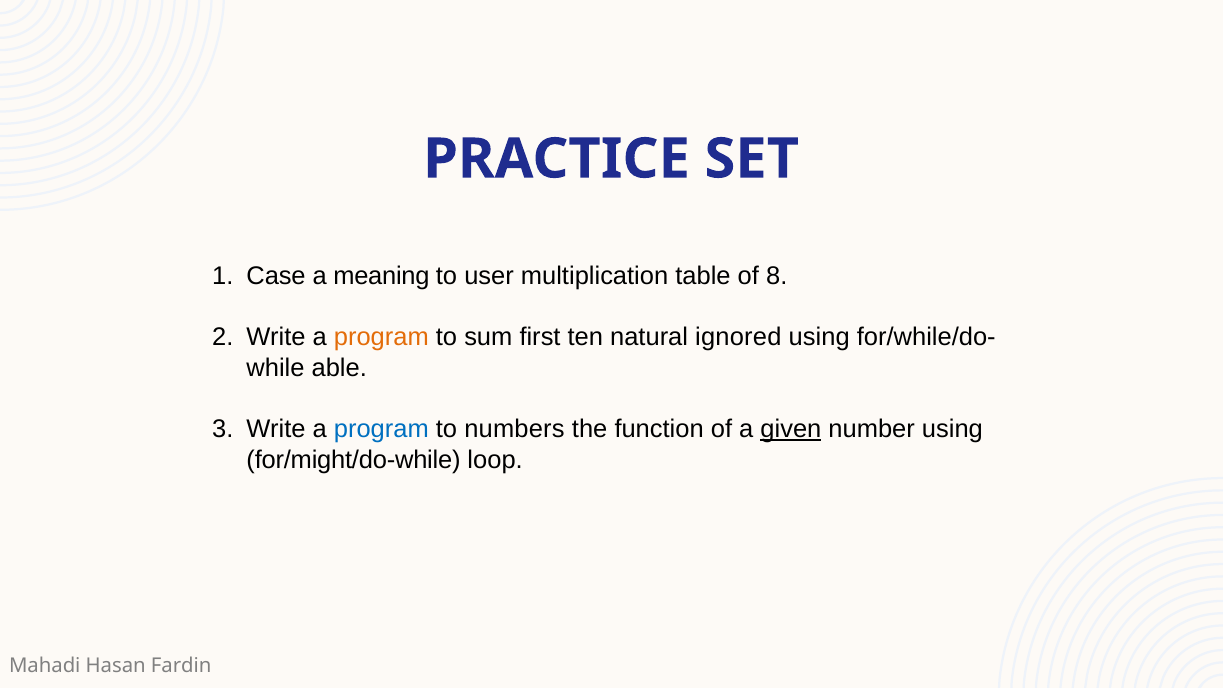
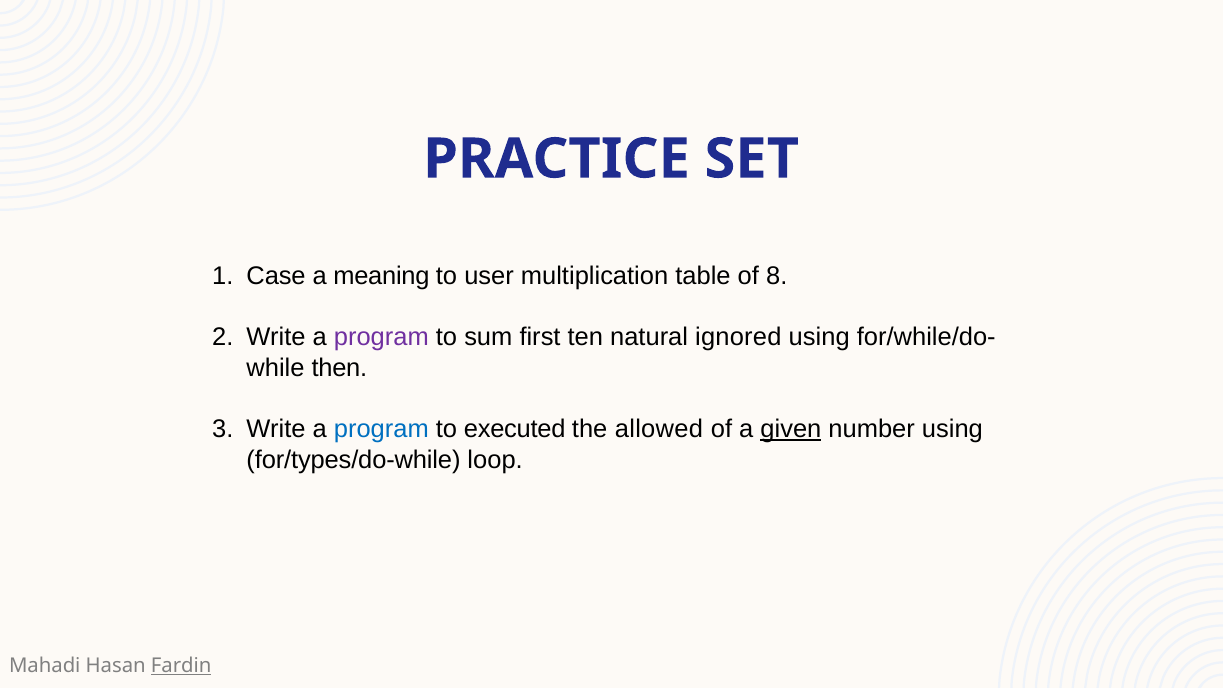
program at (381, 337) colour: orange -> purple
able: able -> then
numbers: numbers -> executed
function: function -> allowed
for/might/do-while: for/might/do-while -> for/types/do-while
Fardin underline: none -> present
